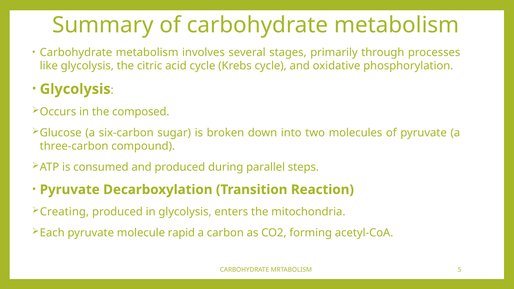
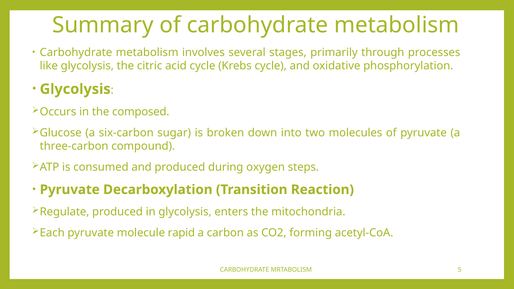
parallel: parallel -> oxygen
Creating: Creating -> Regulate
